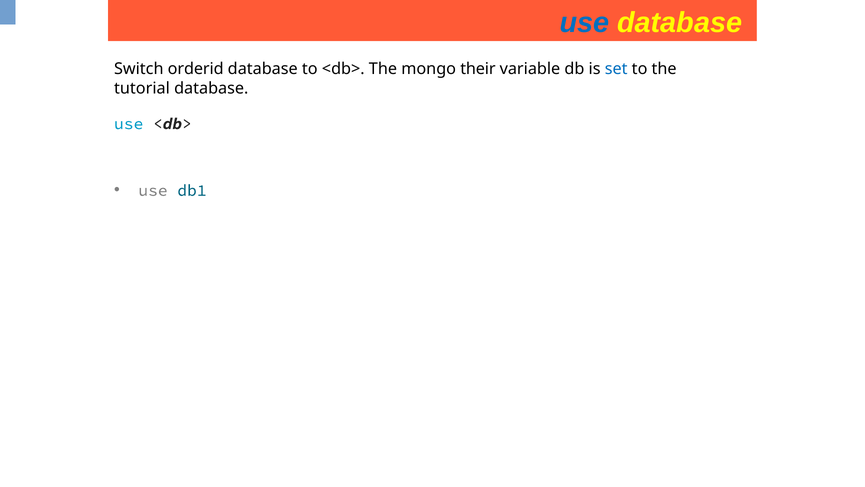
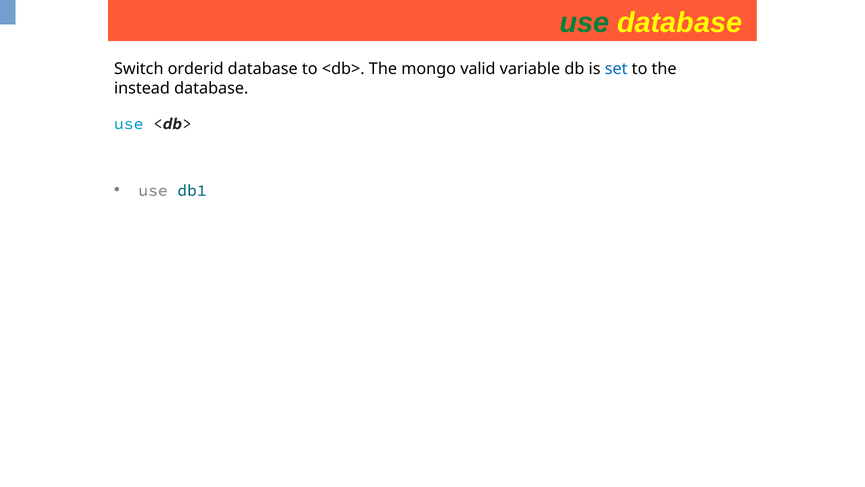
use at (584, 23) colour: blue -> green
their: their -> valid
tutorial: tutorial -> instead
